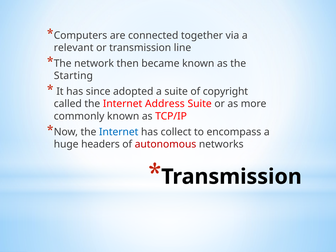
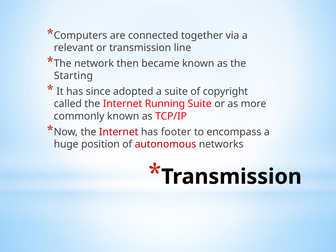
Address: Address -> Running
Internet at (119, 132) colour: blue -> red
collect: collect -> footer
headers: headers -> position
